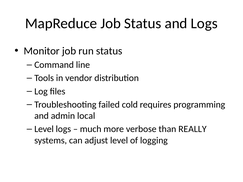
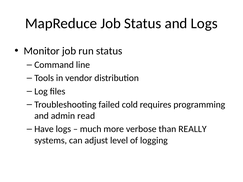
local: local -> read
Level at (44, 129): Level -> Have
